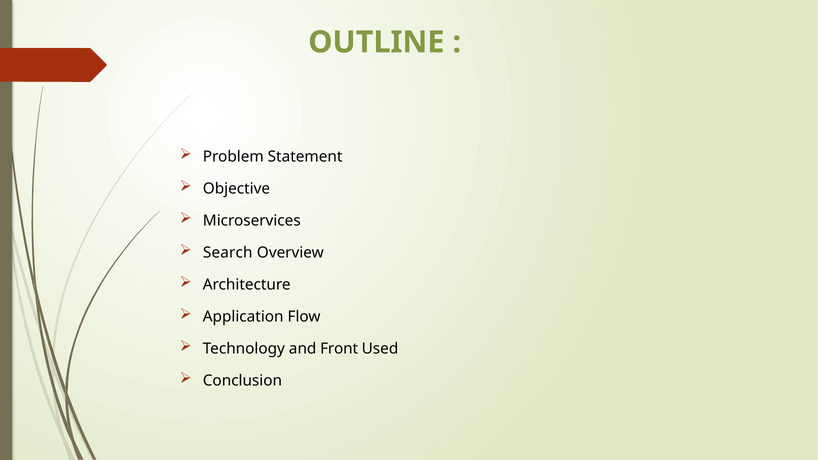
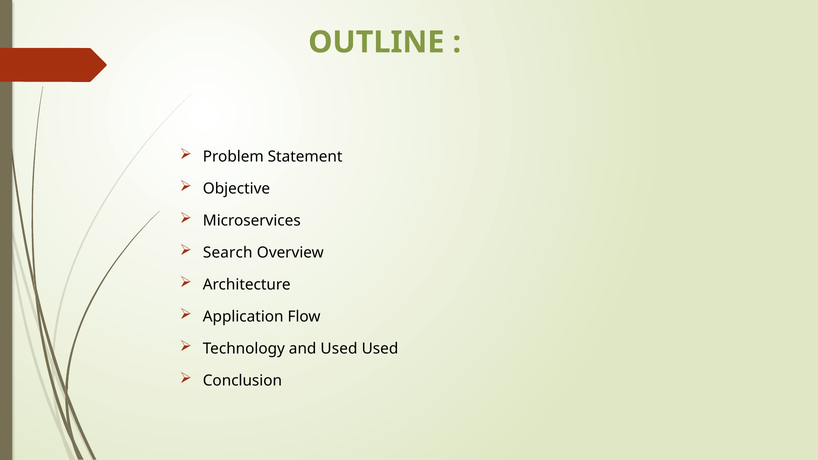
and Front: Front -> Used
